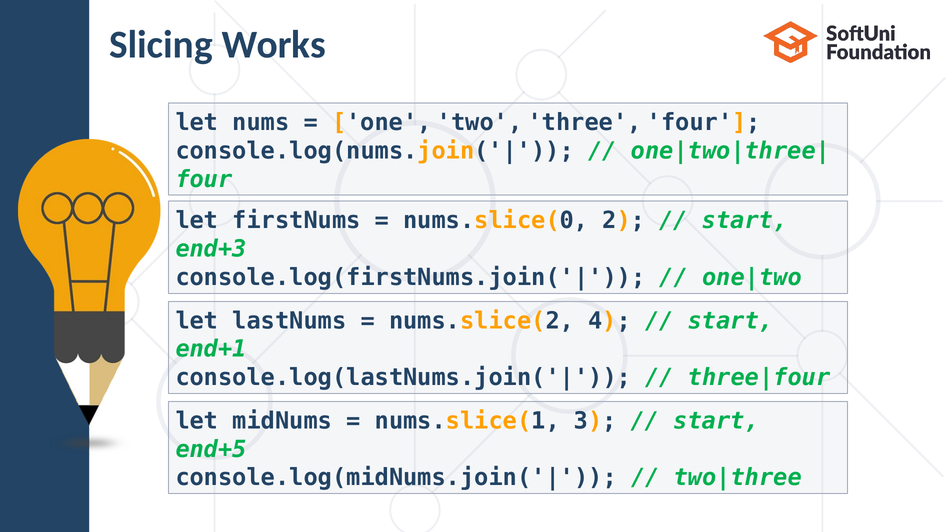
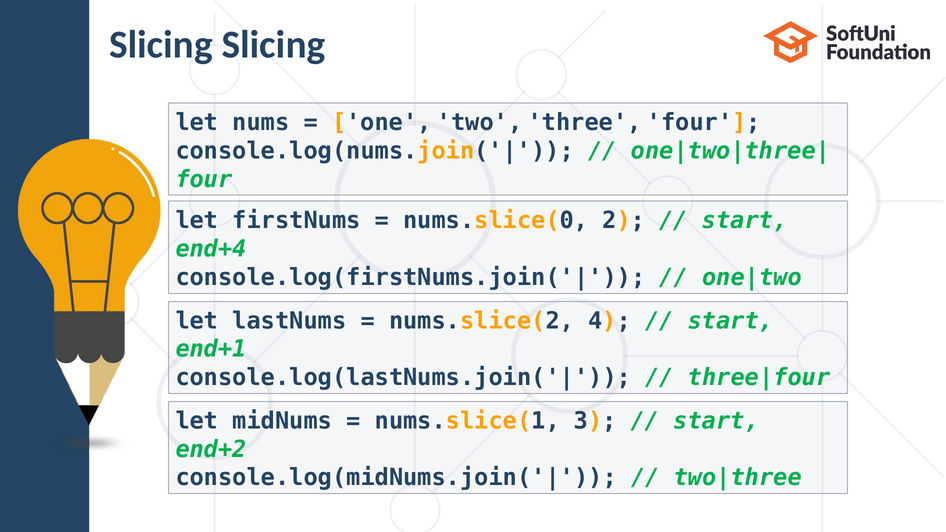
Slicing Works: Works -> Slicing
end+3: end+3 -> end+4
end+5: end+5 -> end+2
